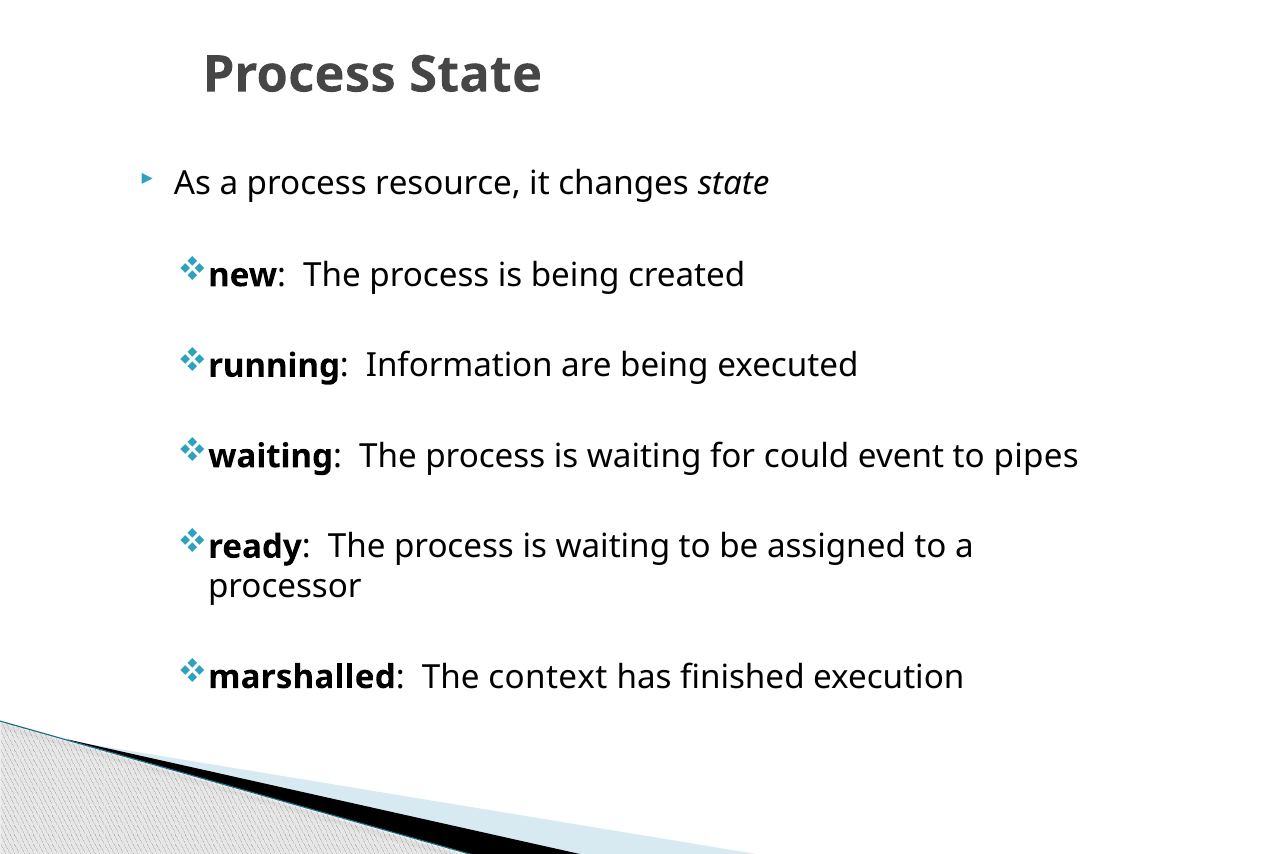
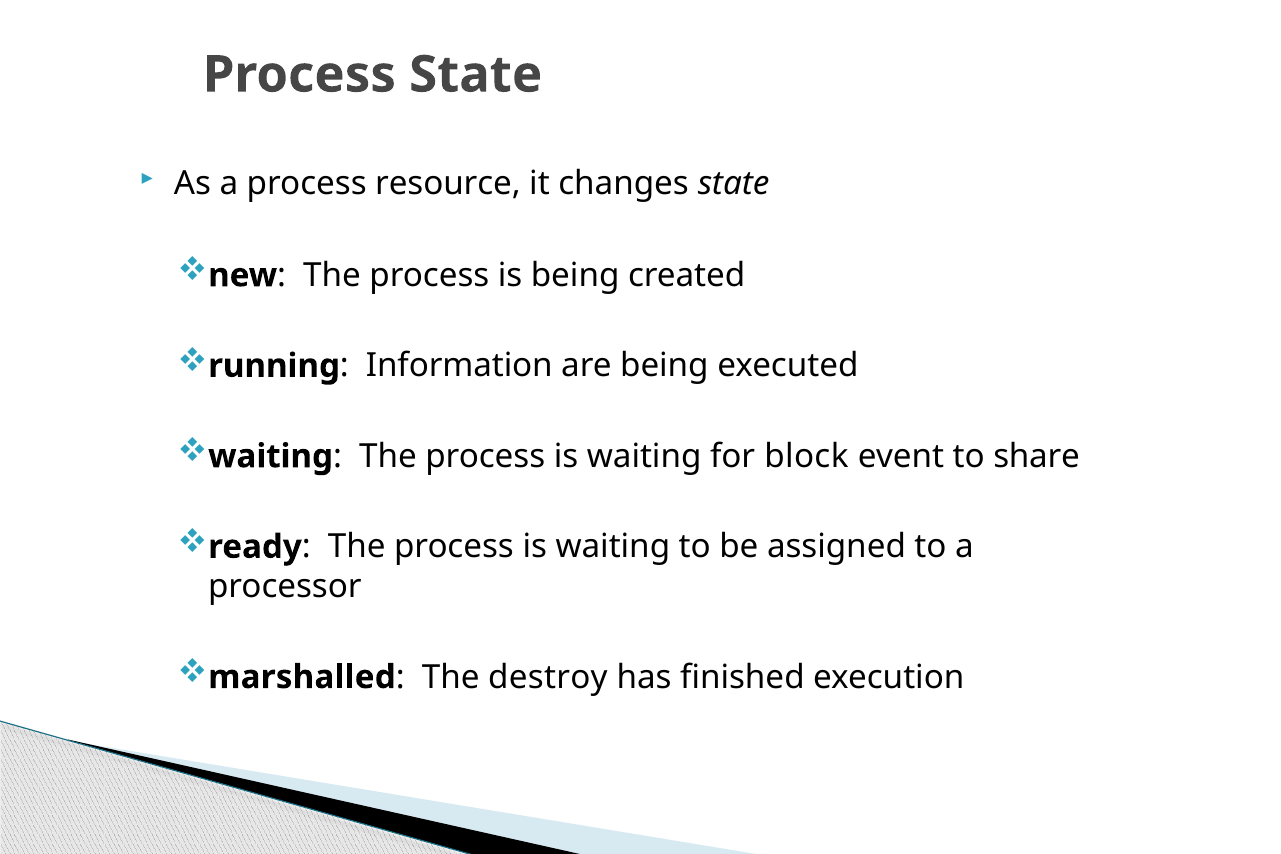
could: could -> block
pipes: pipes -> share
context: context -> destroy
